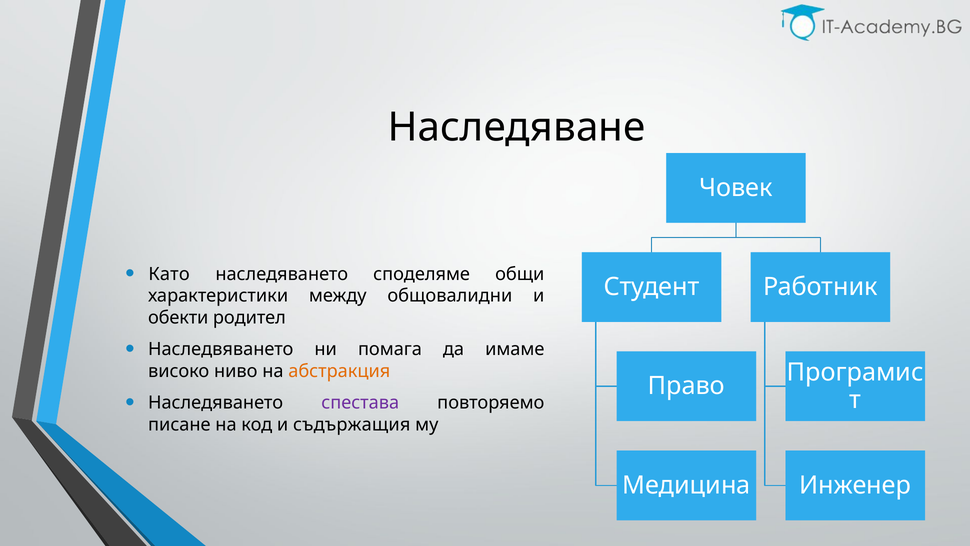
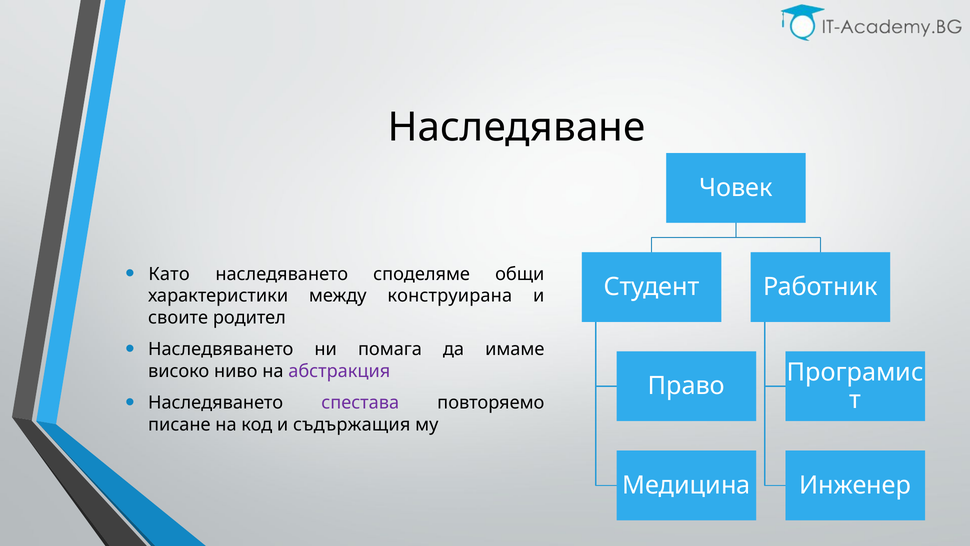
общовалидни: общовалидни -> конструирана
обекти: обекти -> своите
абстракция colour: orange -> purple
